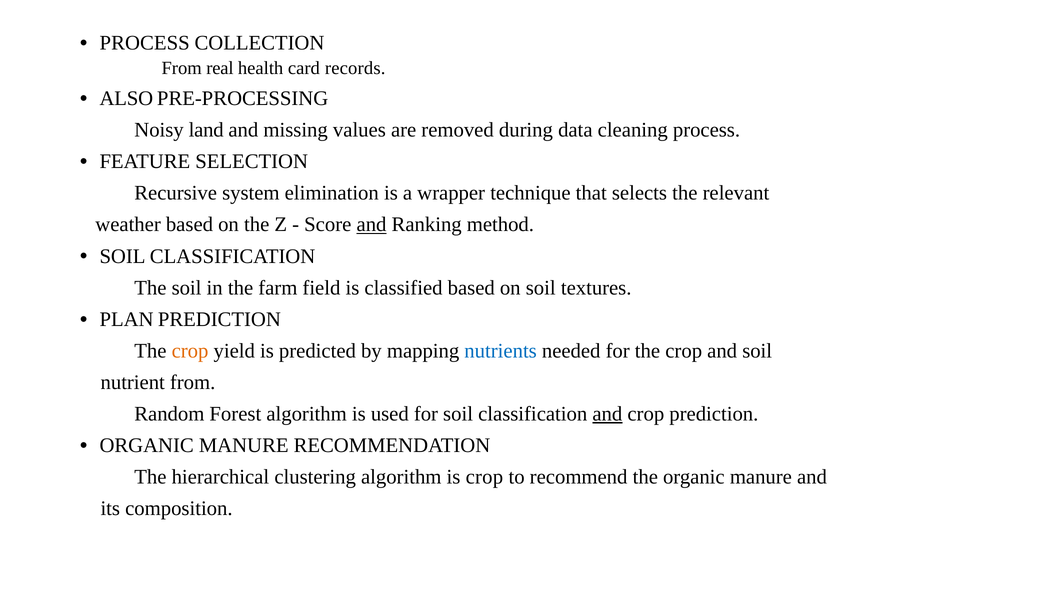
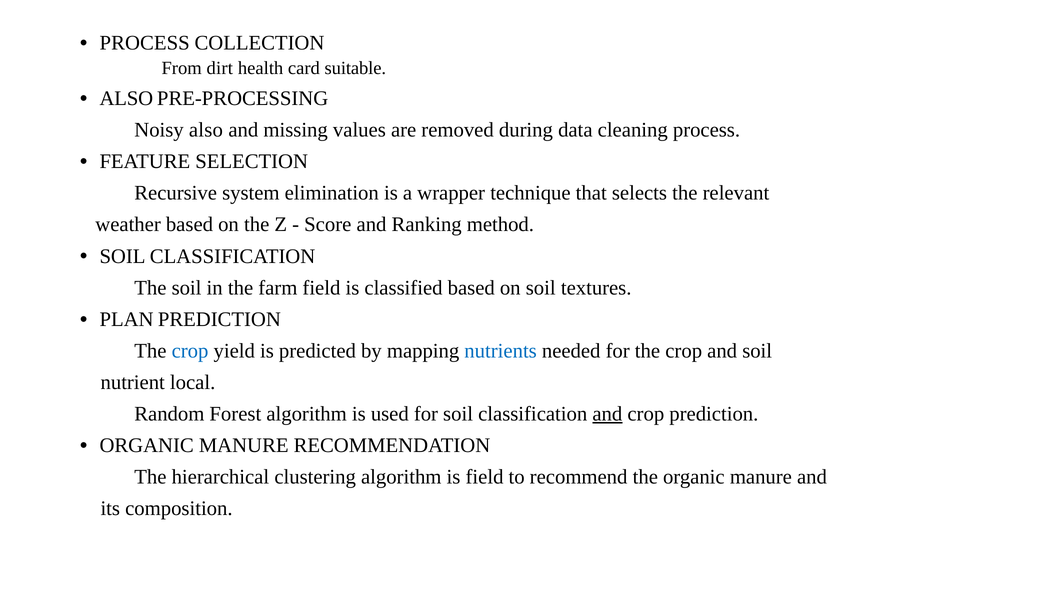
real: real -> dirt
records: records -> suitable
Noisy land: land -> also
and at (372, 225) underline: present -> none
crop at (190, 351) colour: orange -> blue
nutrient from: from -> local
is crop: crop -> field
